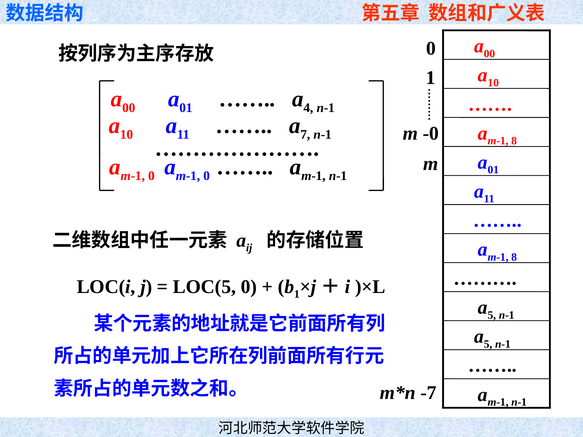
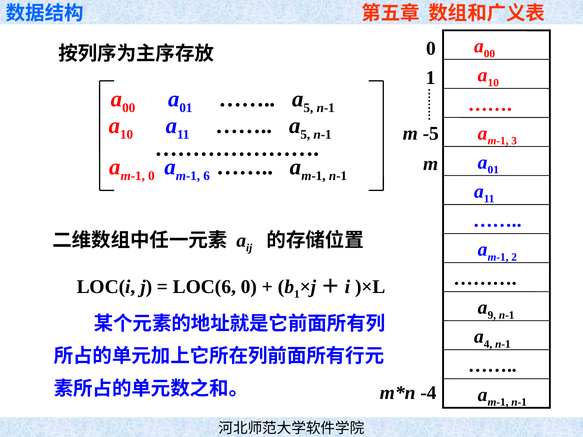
4 at (308, 108): 4 -> 5
7 at (305, 135): 7 -> 5
8 at (514, 141): 8 -> 3
-0: -0 -> -5
0 at (207, 176): 0 -> 6
8 at (514, 257): 8 -> 2
LOC(5: LOC(5 -> LOC(6
5 at (492, 315): 5 -> 9
5 at (488, 344): 5 -> 4
-7: -7 -> -4
